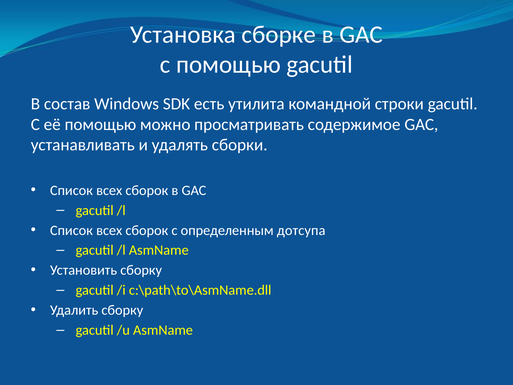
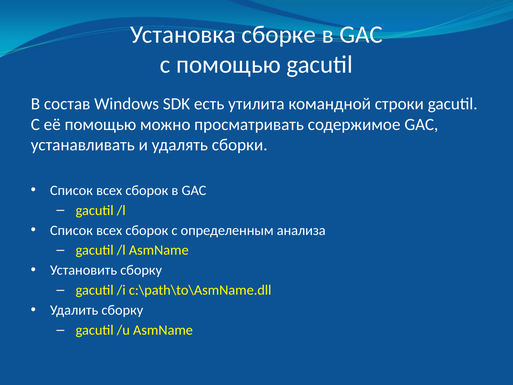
дотсупа: дотсупа -> анализа
